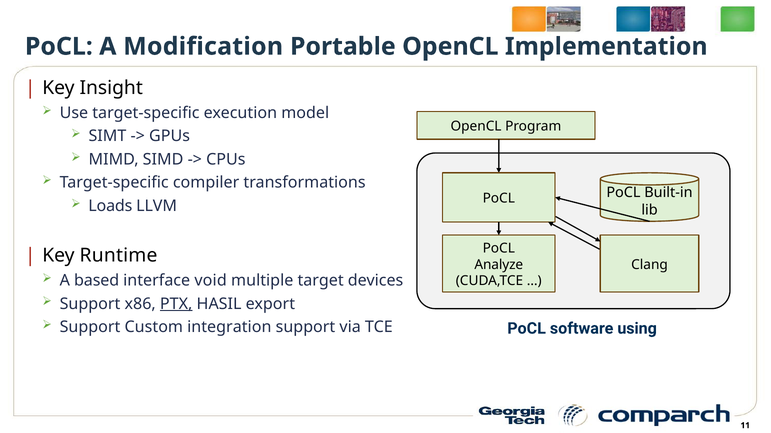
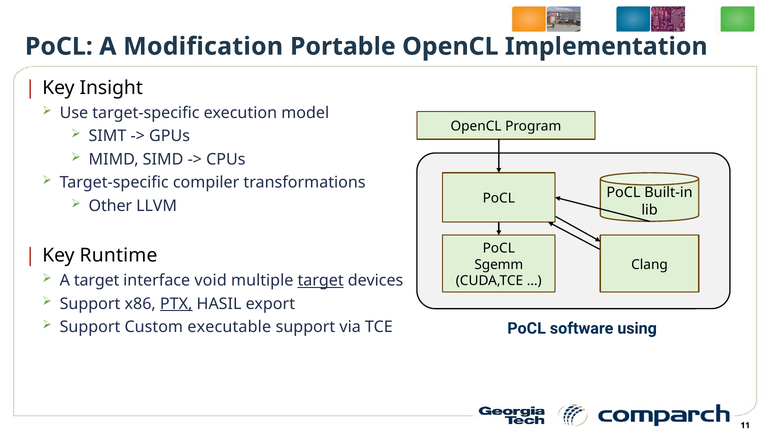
Loads: Loads -> Other
Analyze: Analyze -> Sgemm
A based: based -> target
target at (321, 281) underline: none -> present
integration: integration -> executable
